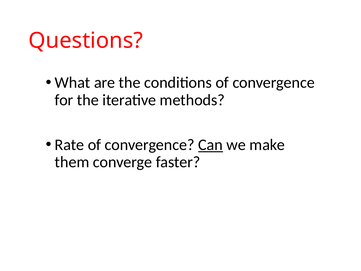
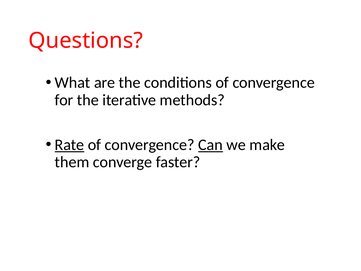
Rate underline: none -> present
